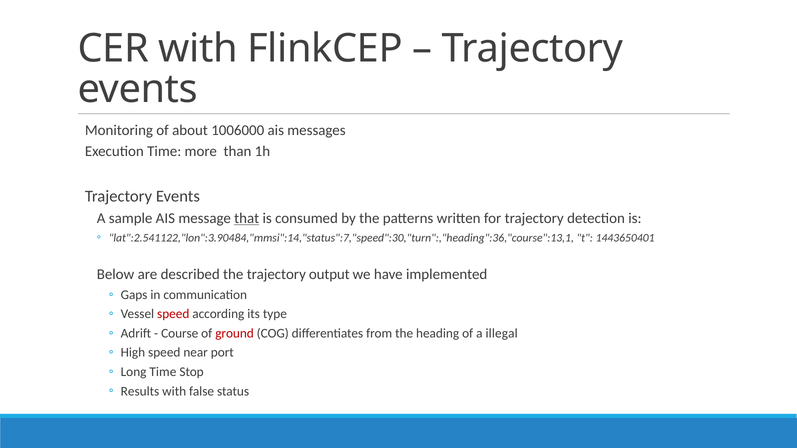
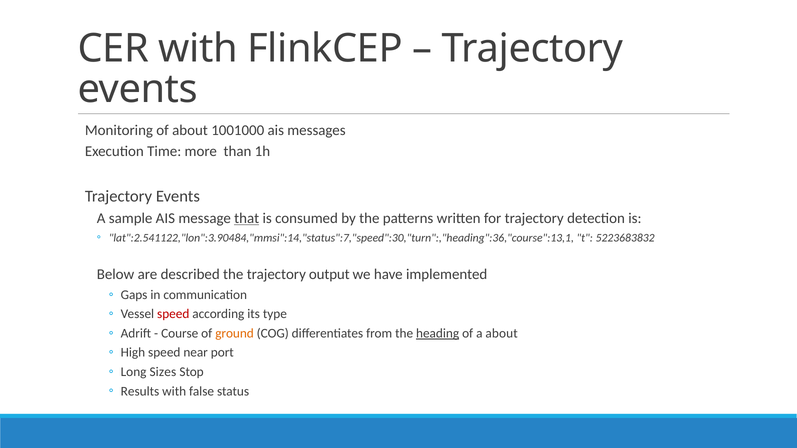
1006000: 1006000 -> 1001000
1443650401: 1443650401 -> 5223683832
ground colour: red -> orange
heading underline: none -> present
a illegal: illegal -> about
Long Time: Time -> Sizes
